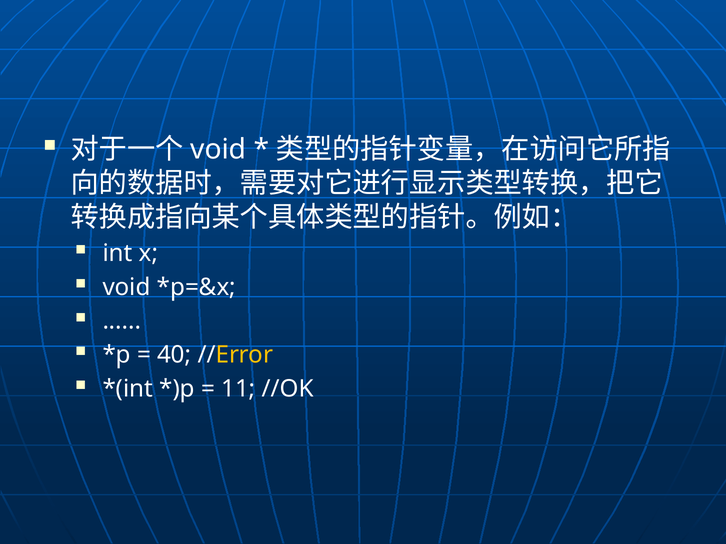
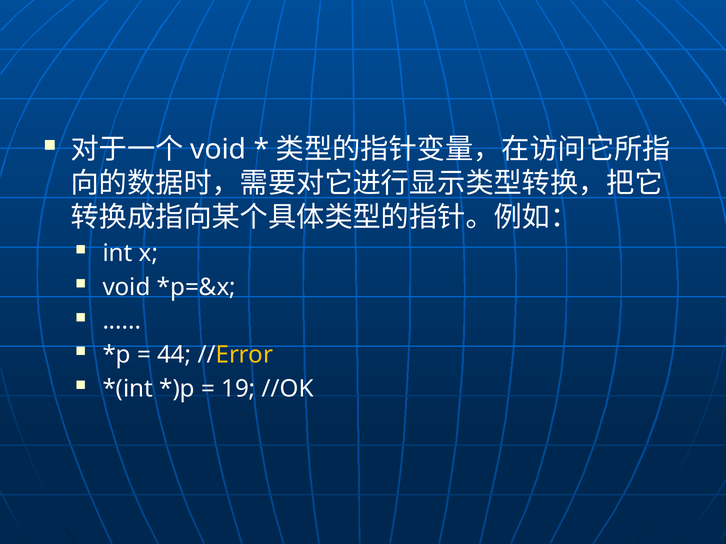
40: 40 -> 44
11: 11 -> 19
